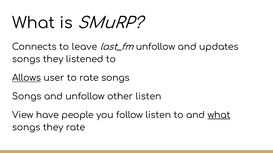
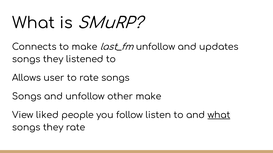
Connects to leave: leave -> make
Allows underline: present -> none
other listen: listen -> make
have: have -> liked
